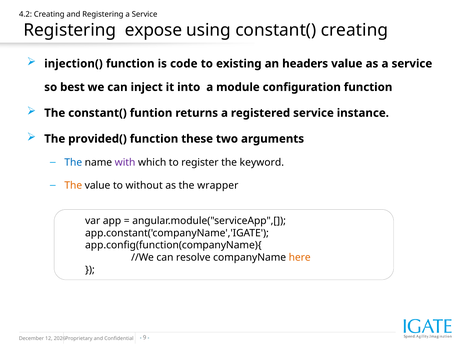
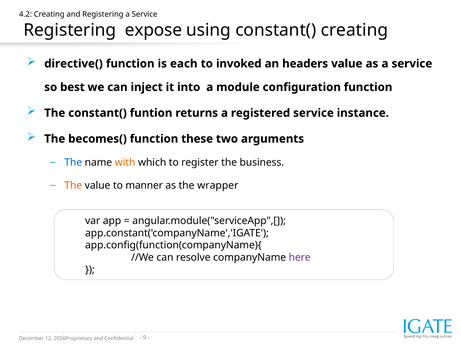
injection(: injection( -> directive(
code: code -> each
existing: existing -> invoked
provided(: provided( -> becomes(
with colour: purple -> orange
keyword: keyword -> business
without: without -> manner
here colour: orange -> purple
